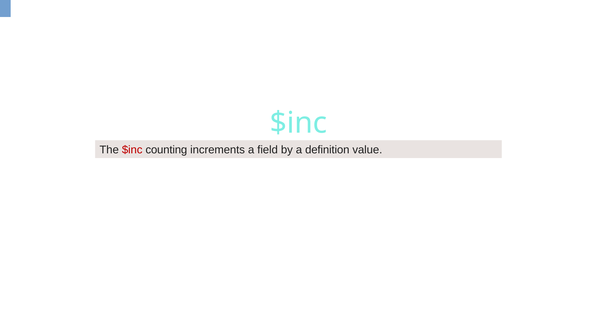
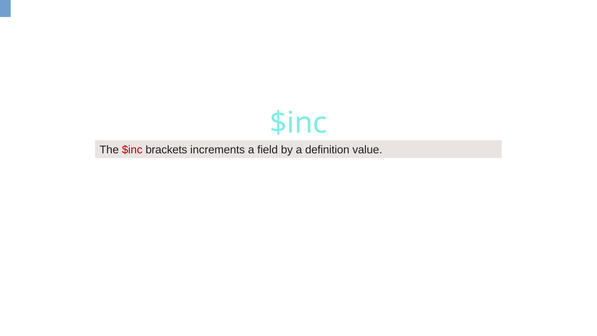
counting: counting -> brackets
